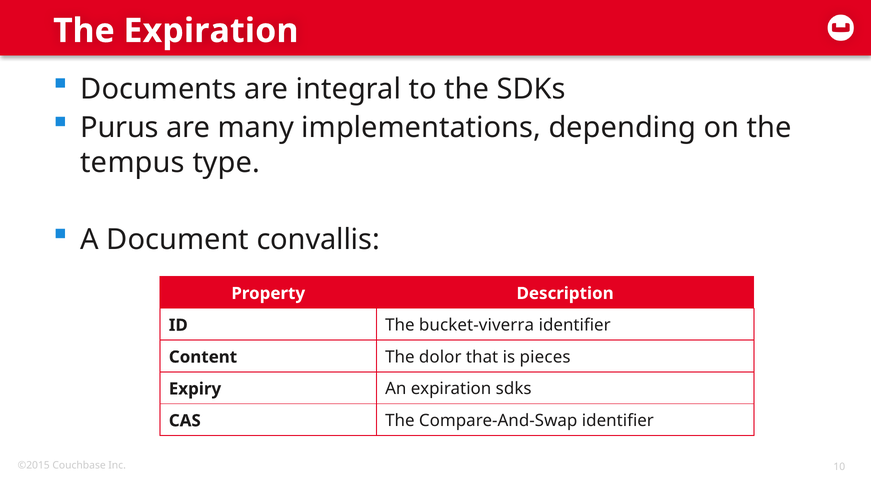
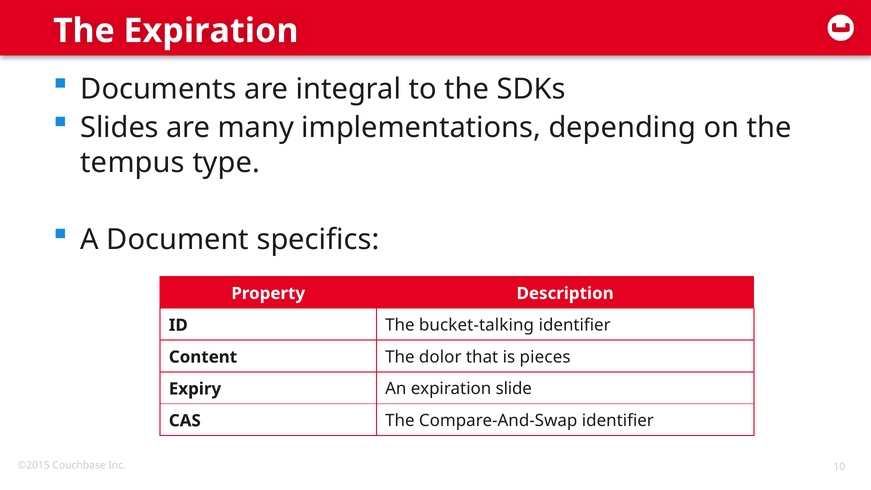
Purus: Purus -> Slides
convallis: convallis -> specifics
bucket-viverra: bucket-viverra -> bucket-talking
expiration sdks: sdks -> slide
